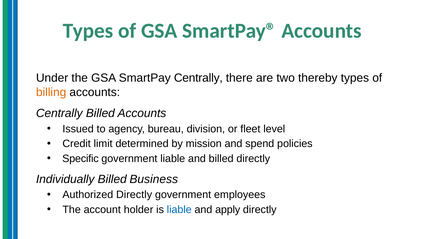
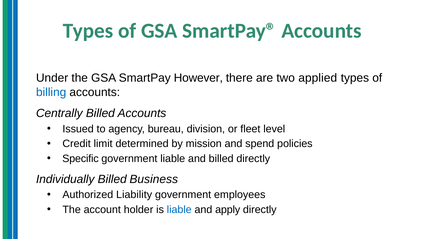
SmartPay Centrally: Centrally -> However
thereby: thereby -> applied
billing colour: orange -> blue
Authorized Directly: Directly -> Liability
